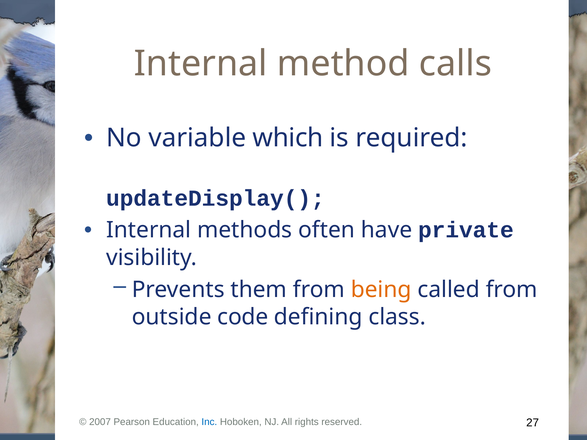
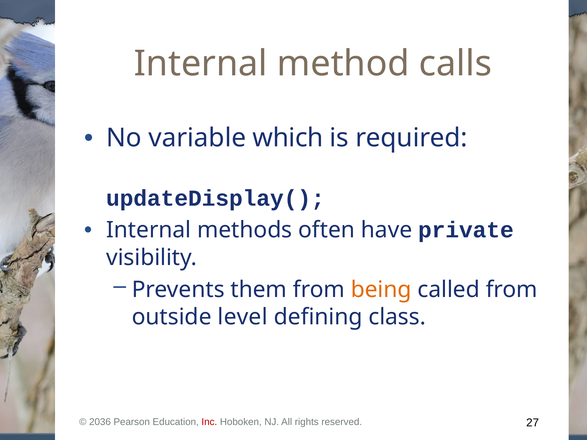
code: code -> level
2007: 2007 -> 2036
Inc colour: blue -> red
